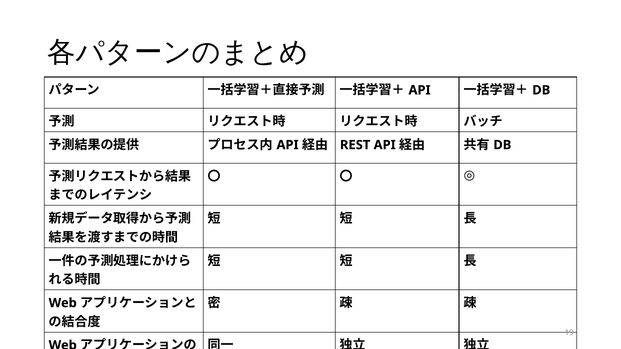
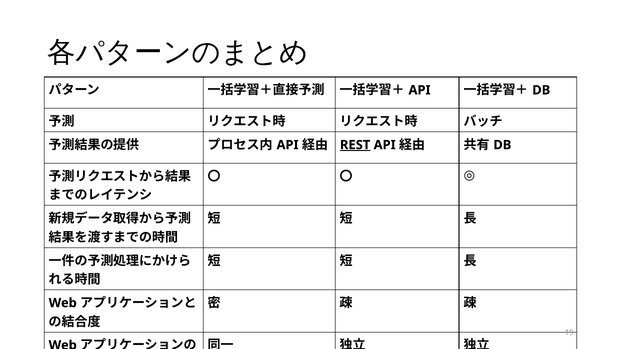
REST underline: none -> present
